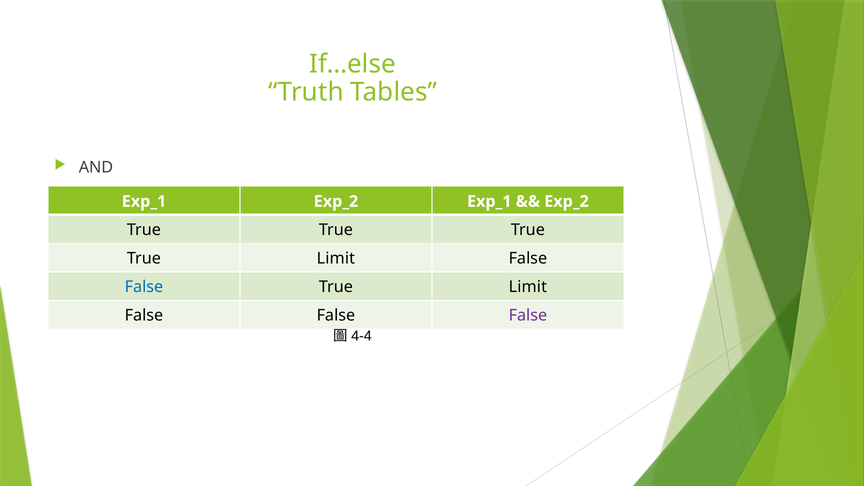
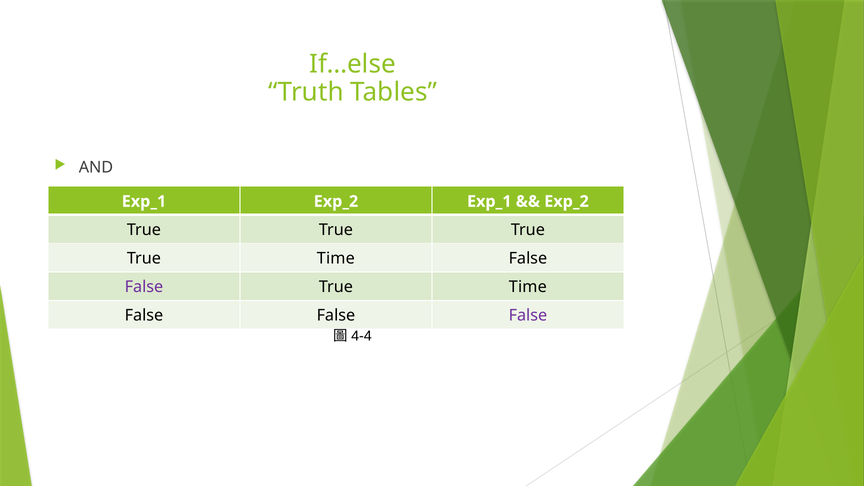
Limit at (336, 259): Limit -> Time
False at (144, 287) colour: blue -> purple
Limit at (528, 287): Limit -> Time
